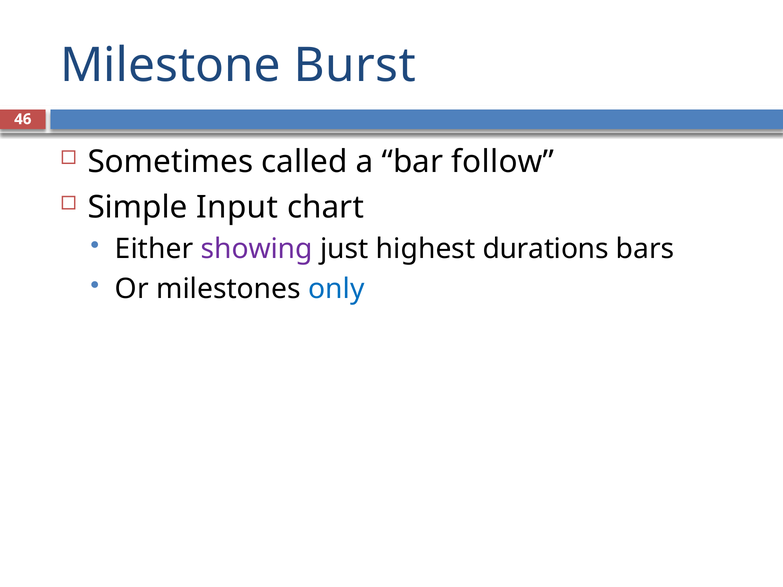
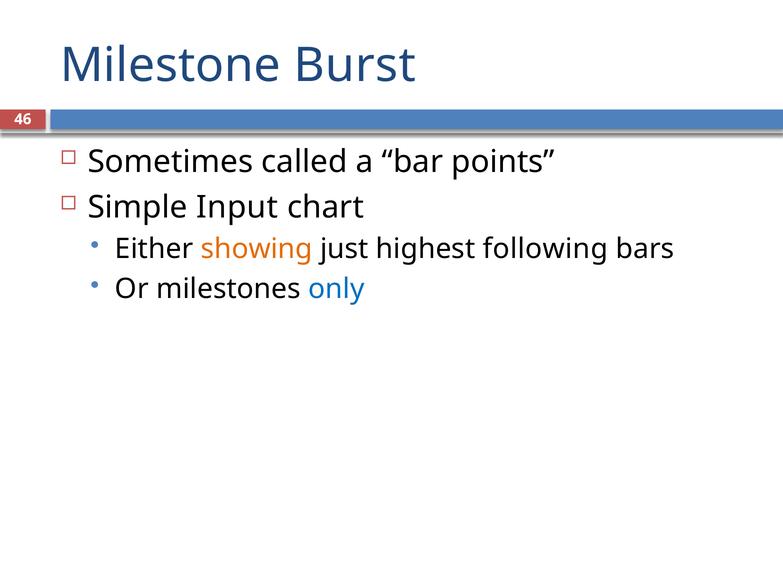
follow: follow -> points
showing colour: purple -> orange
durations: durations -> following
